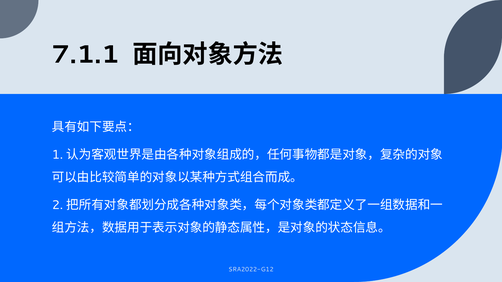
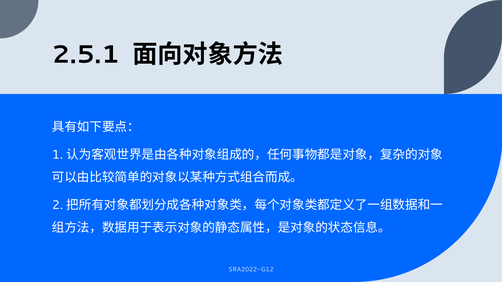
7.1.1: 7.1.1 -> 2.5.1
